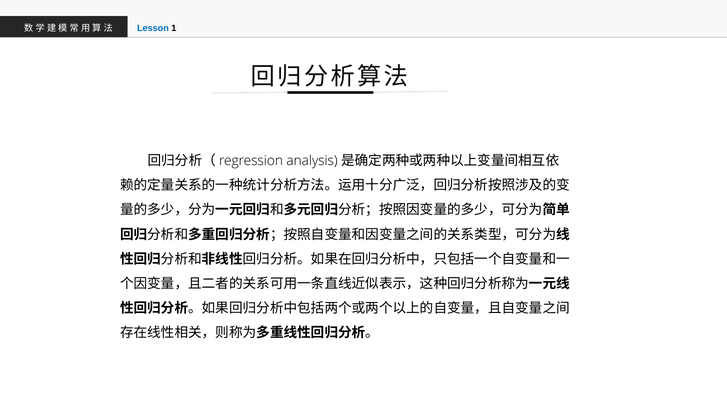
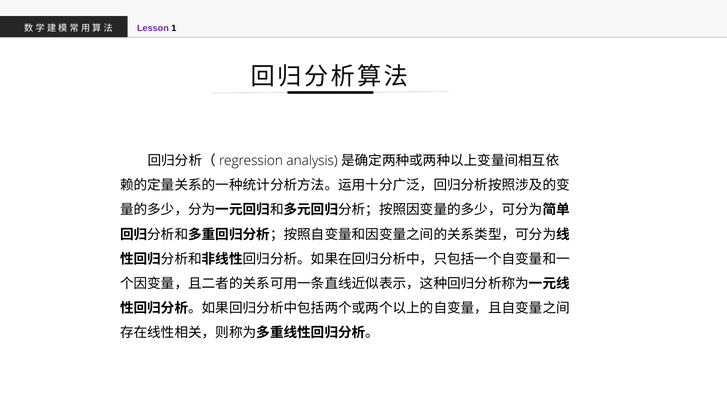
Lesson colour: blue -> purple
